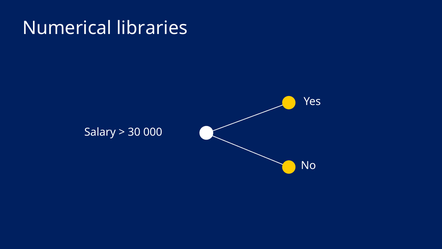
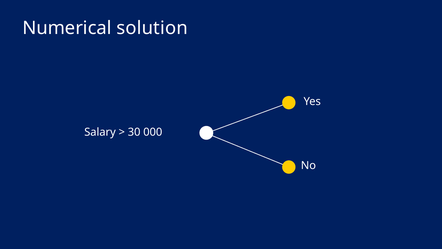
libraries: libraries -> solution
